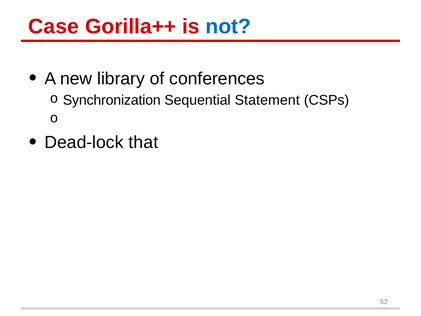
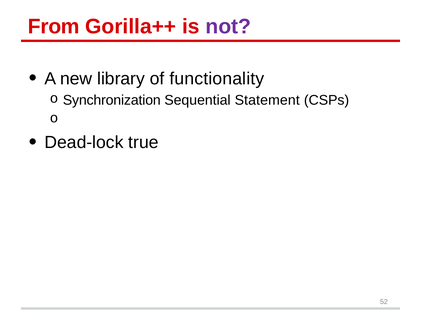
Case: Case -> From
not colour: blue -> purple
conferences: conferences -> functionality
that: that -> true
